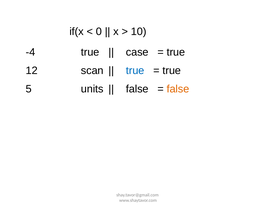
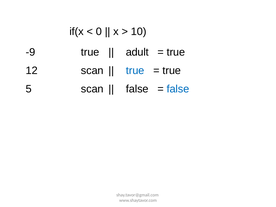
-4: -4 -> -9
case: case -> adult
5 units: units -> scan
false at (178, 89) colour: orange -> blue
